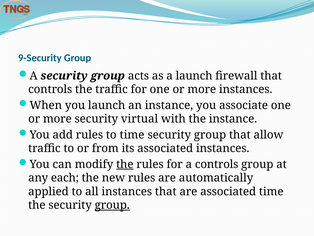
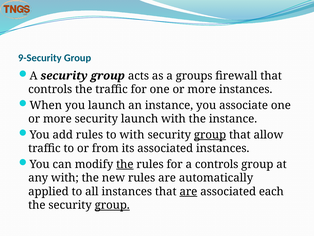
a launch: launch -> groups
security virtual: virtual -> launch
to time: time -> with
group at (210, 135) underline: none -> present
any each: each -> with
are at (188, 191) underline: none -> present
associated time: time -> each
